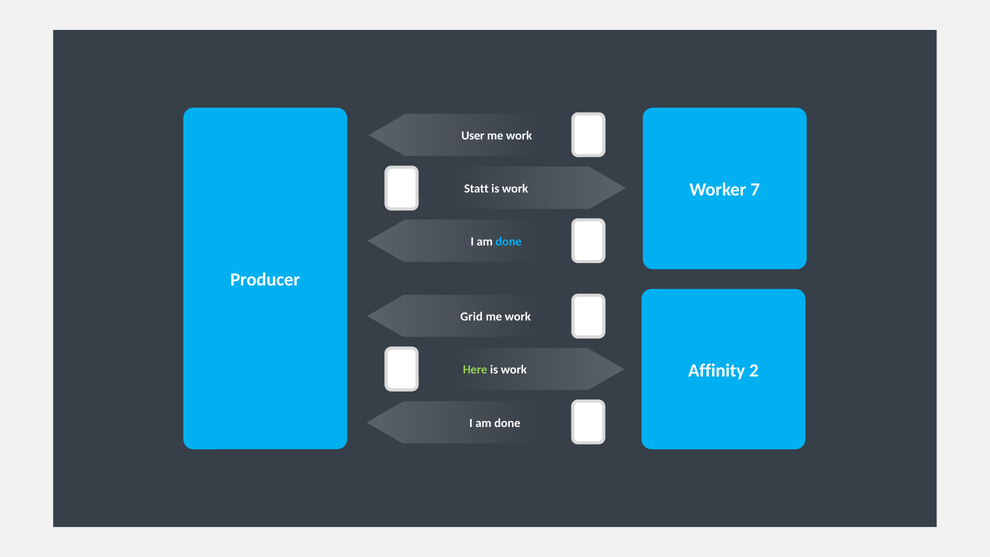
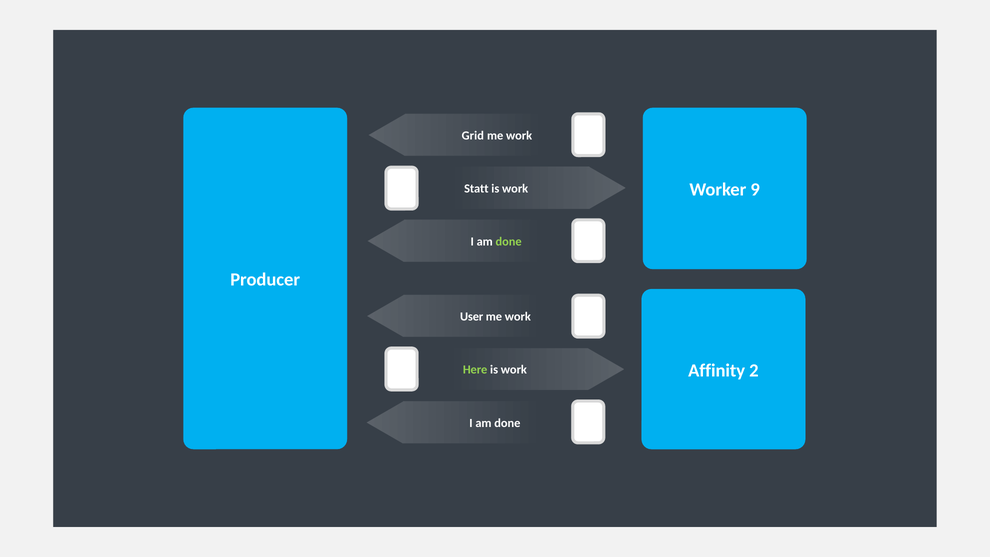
User: User -> Grid
7: 7 -> 9
done at (509, 242) colour: light blue -> light green
Grid: Grid -> User
